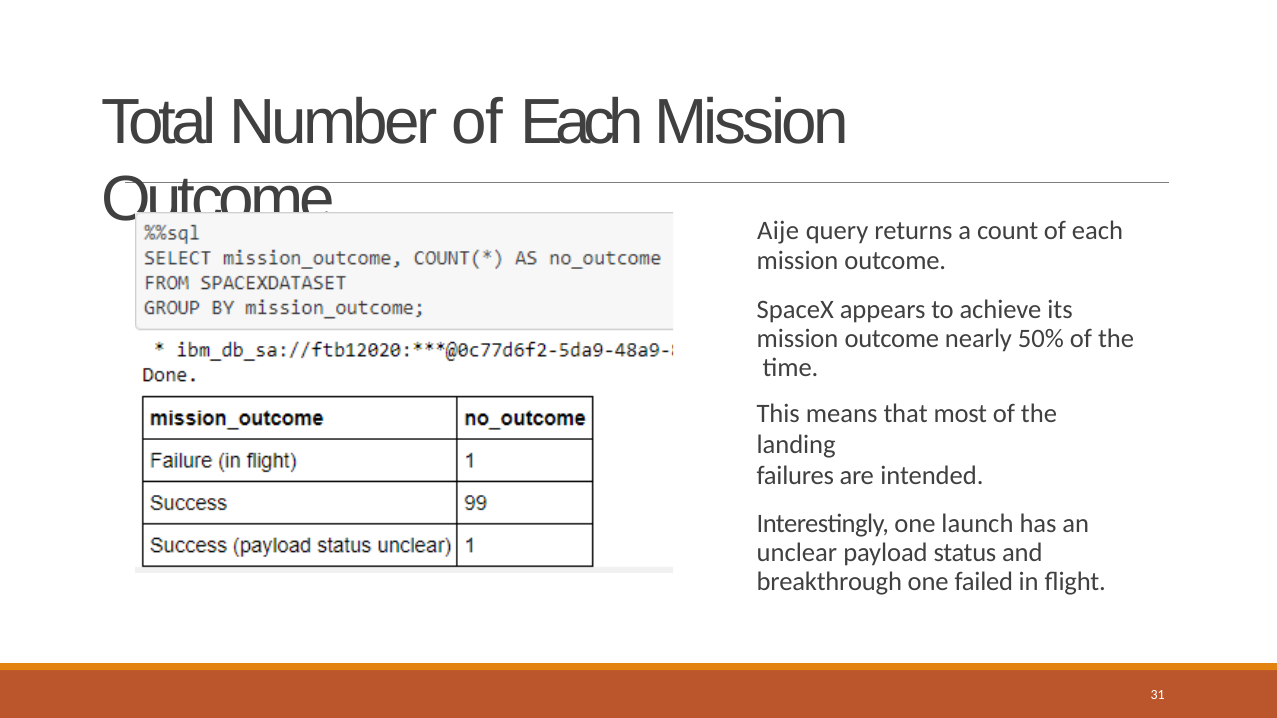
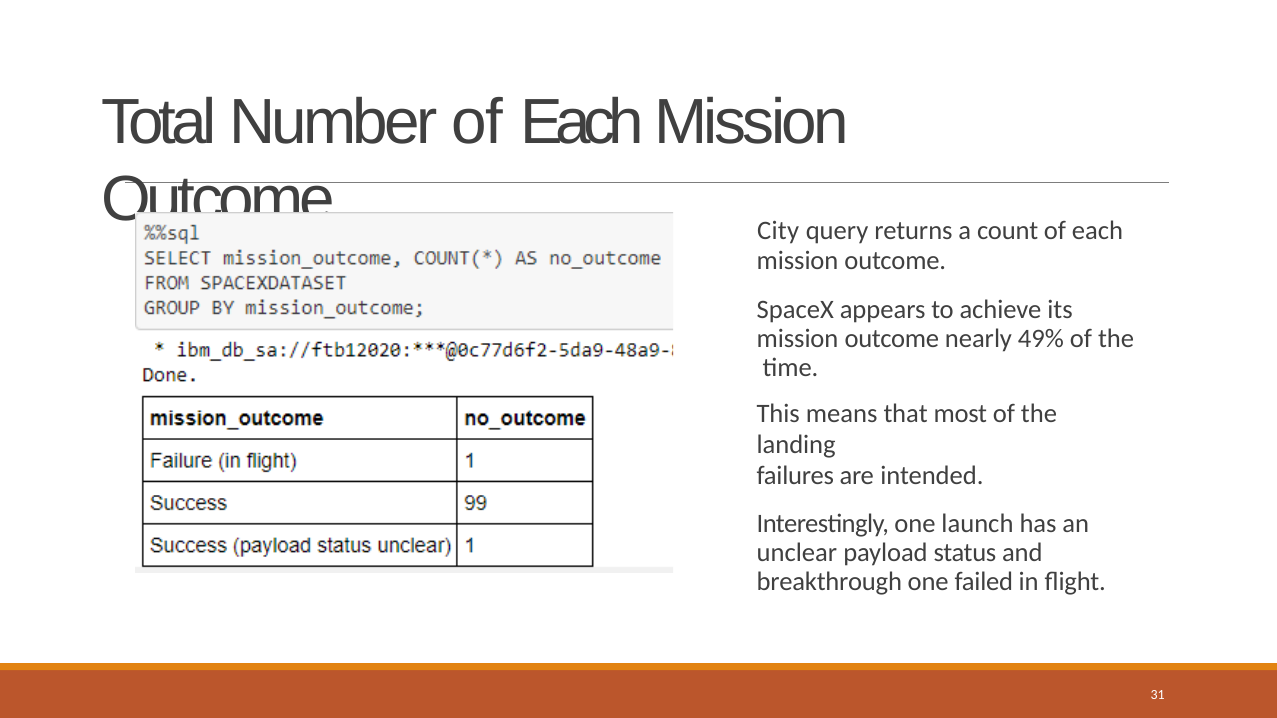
Aije: Aije -> City
50%: 50% -> 49%
